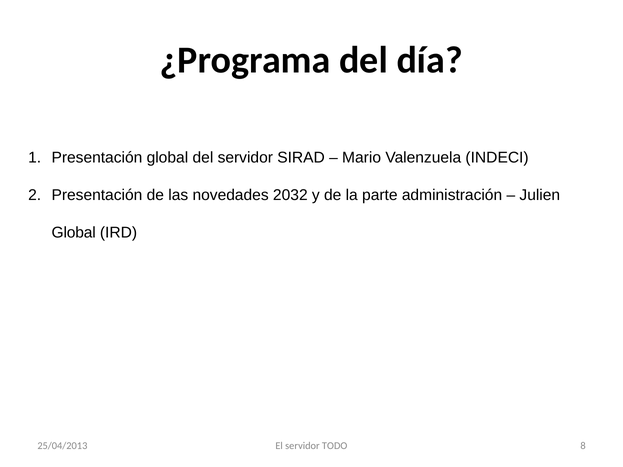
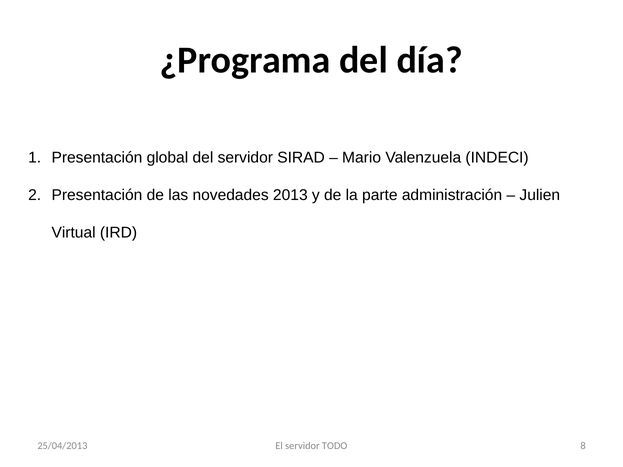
2032: 2032 -> 2013
Global at (74, 233): Global -> Virtual
